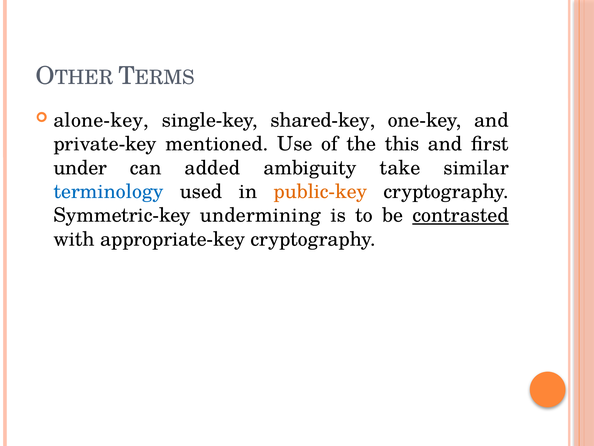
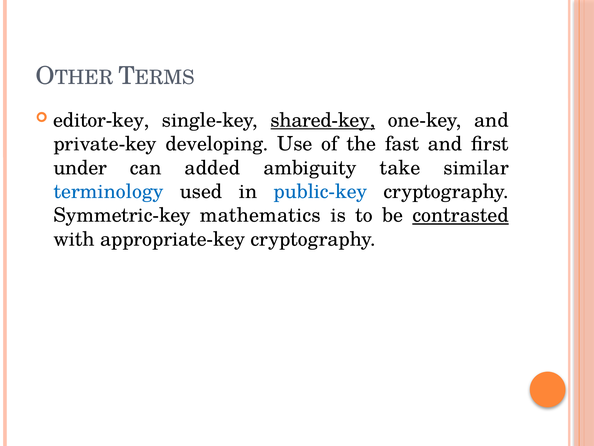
alone-key: alone-key -> editor-key
shared-key underline: none -> present
mentioned: mentioned -> developing
this: this -> fast
public-key colour: orange -> blue
undermining: undermining -> mathematics
